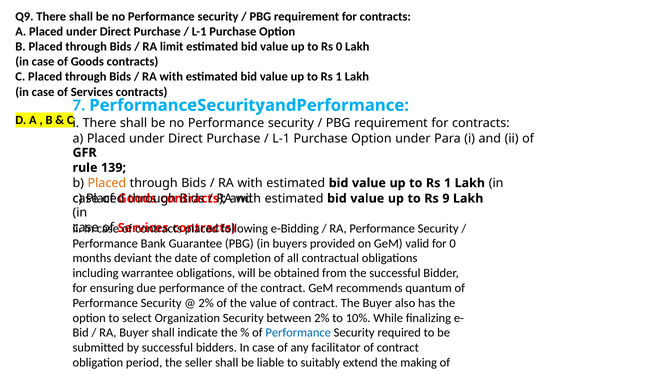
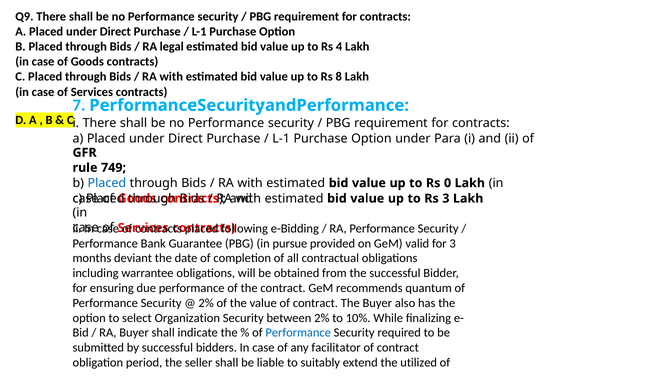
limit: limit -> legal
Rs 0: 0 -> 4
1 at (339, 77): 1 -> 8
139: 139 -> 749
Placed at (107, 183) colour: orange -> blue
1 at (448, 183): 1 -> 0
Rs 9: 9 -> 3
buyers: buyers -> pursue
for 0: 0 -> 3
making: making -> utilized
